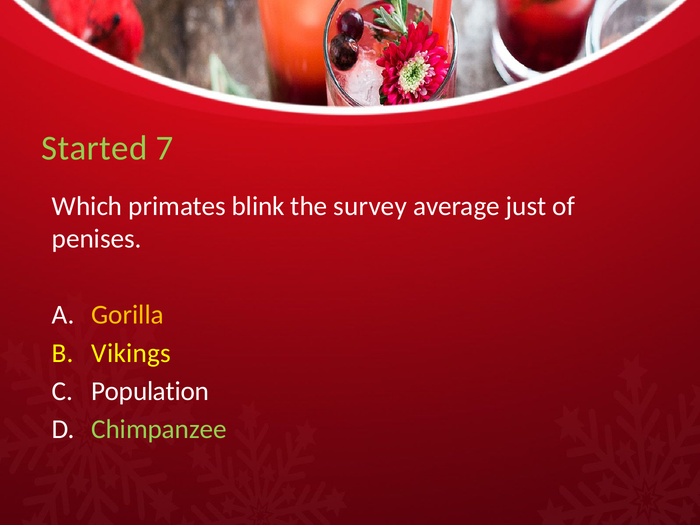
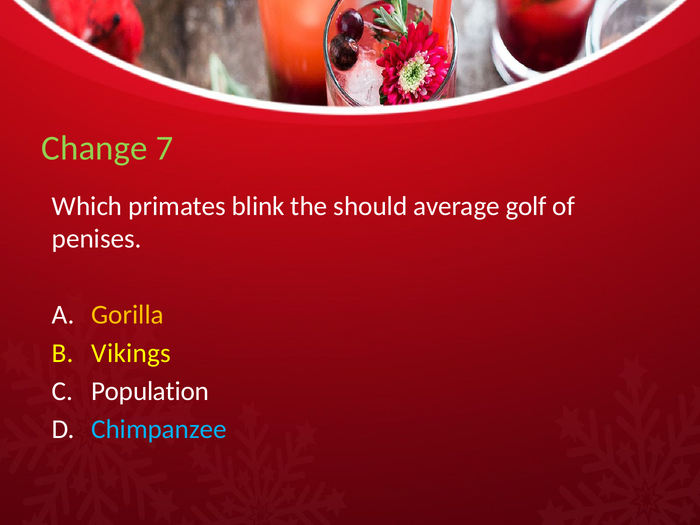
Started: Started -> Change
survey: survey -> should
just: just -> golf
Chimpanzee colour: light green -> light blue
